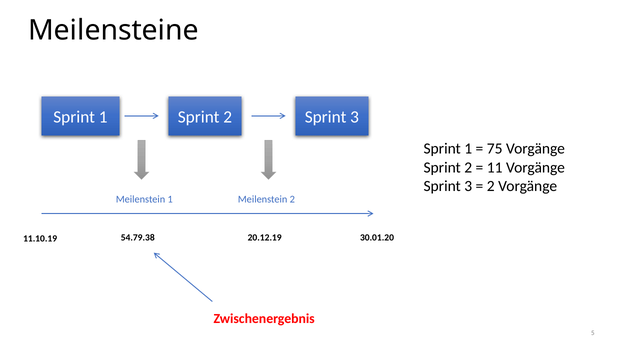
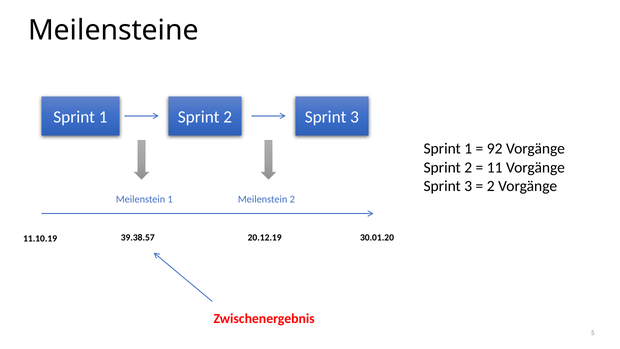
75: 75 -> 92
54.79.38: 54.79.38 -> 39.38.57
